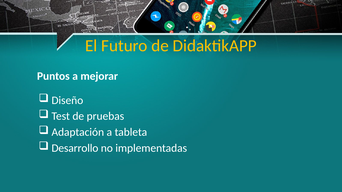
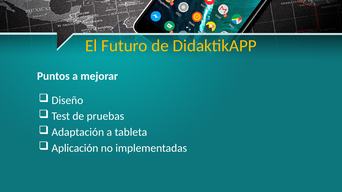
Desarrollo: Desarrollo -> Aplicación
